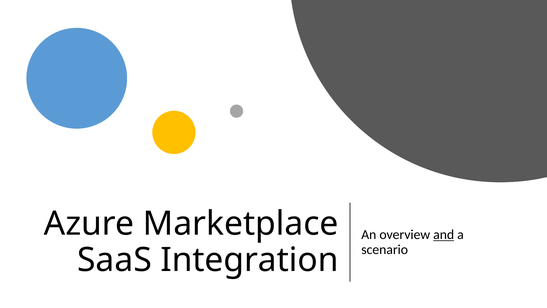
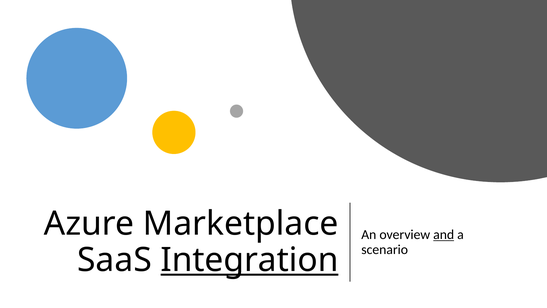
Integration underline: none -> present
